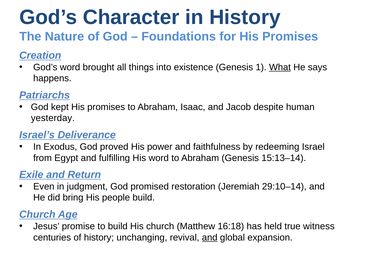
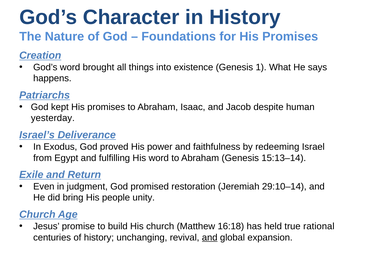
What underline: present -> none
people build: build -> unity
witness: witness -> rational
